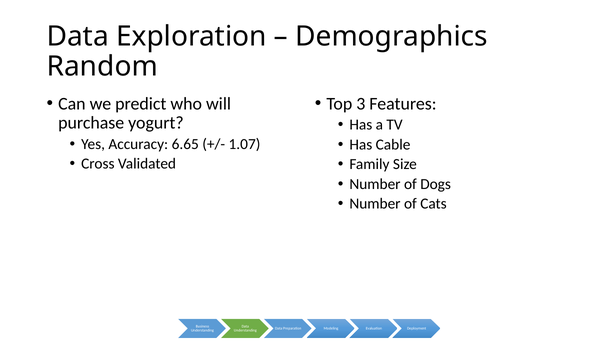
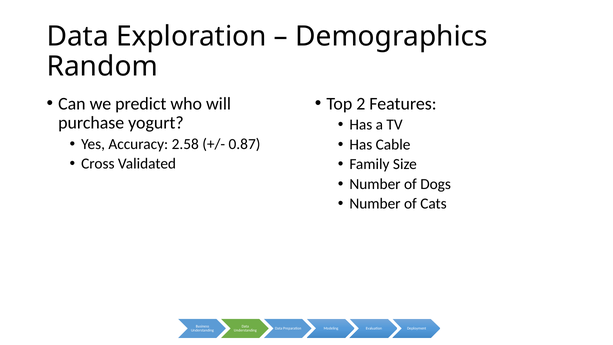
3: 3 -> 2
6.65: 6.65 -> 2.58
1.07: 1.07 -> 0.87
